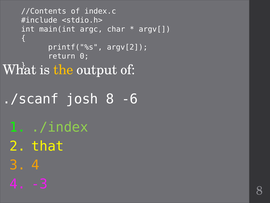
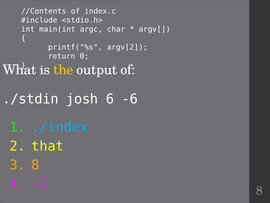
./scanf: ./scanf -> ./stdin
josh 8: 8 -> 6
./index colour: light green -> light blue
4 at (35, 165): 4 -> 8
-3: -3 -> -2
